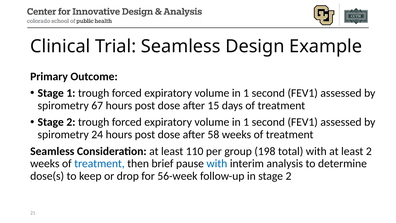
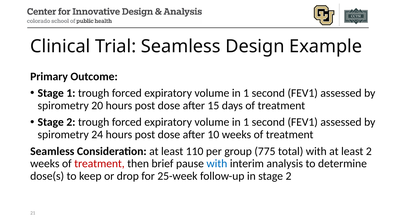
67: 67 -> 20
58: 58 -> 10
198: 198 -> 775
treatment at (99, 163) colour: blue -> red
56-week: 56-week -> 25-week
